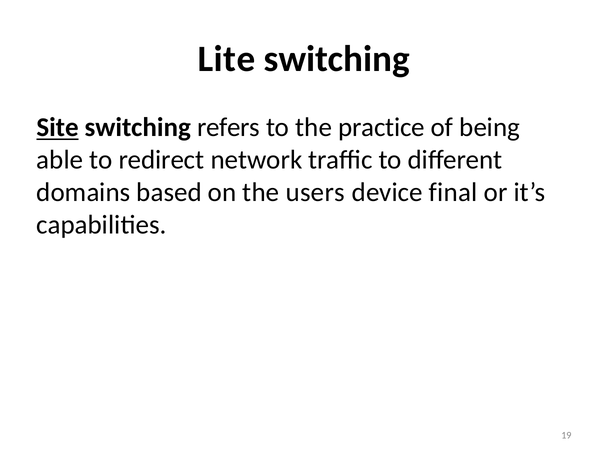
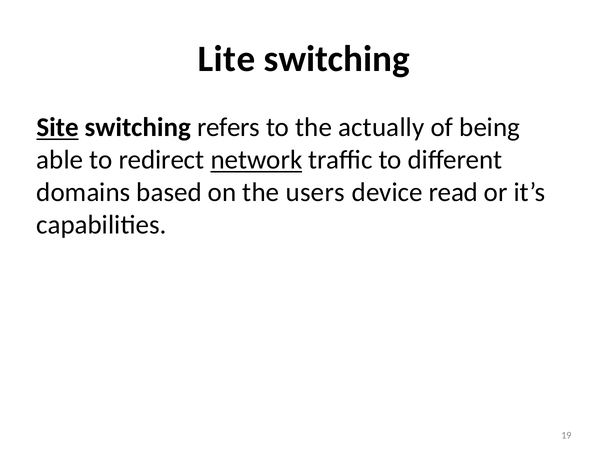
practice: practice -> actually
network underline: none -> present
final: final -> read
